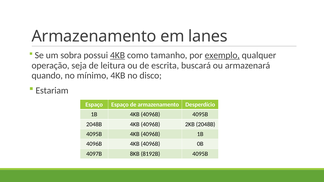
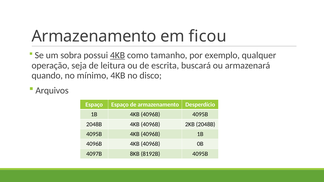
lanes: lanes -> ficou
exemplo underline: present -> none
Estariam: Estariam -> Arquivos
